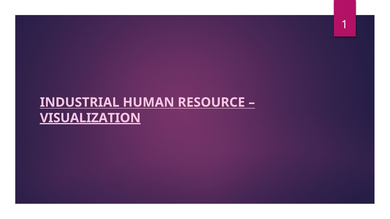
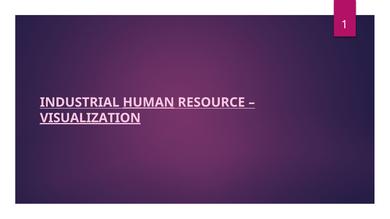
HUMAN underline: none -> present
